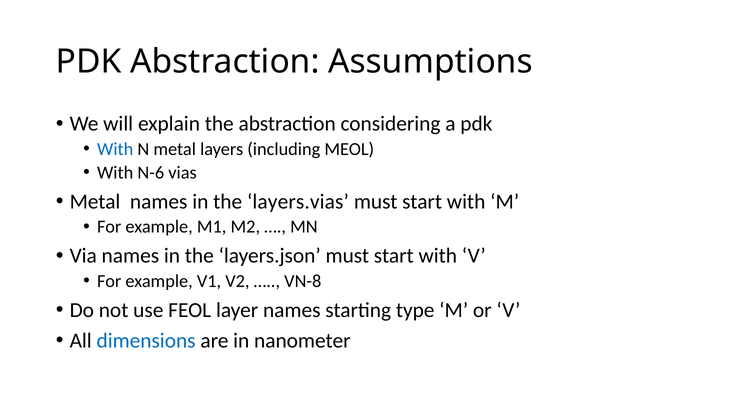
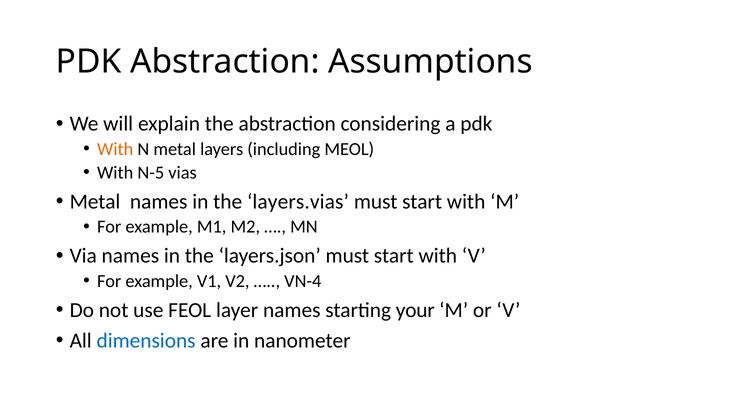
With at (115, 149) colour: blue -> orange
N-6: N-6 -> N-5
VN-8: VN-8 -> VN-4
type: type -> your
